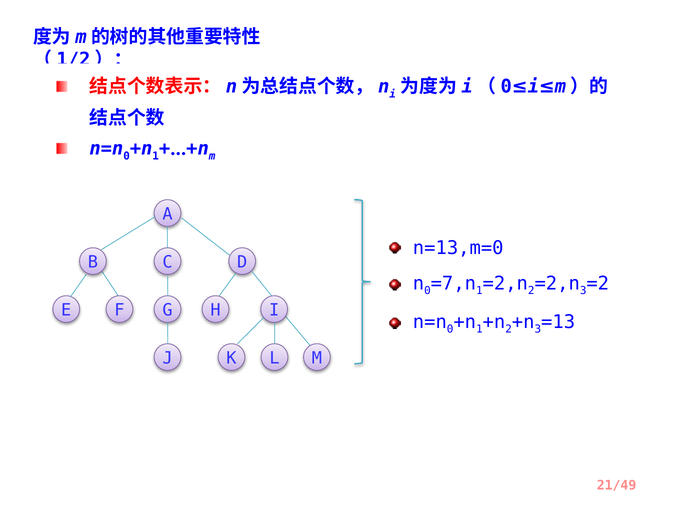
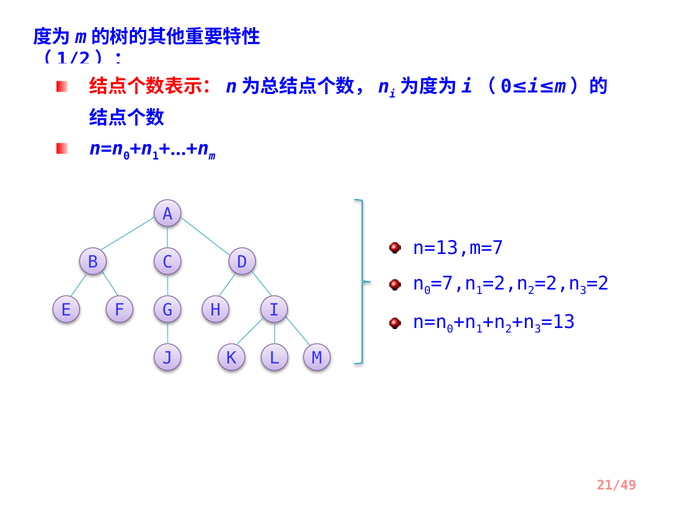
n=13,m=0: n=13,m=0 -> n=13,m=7
